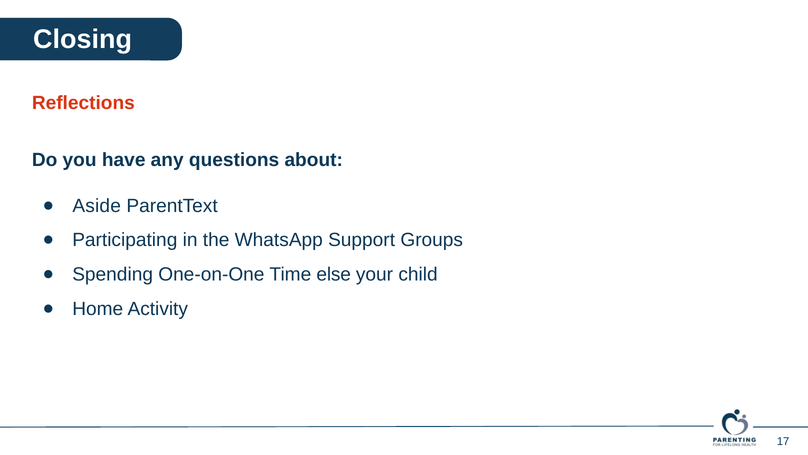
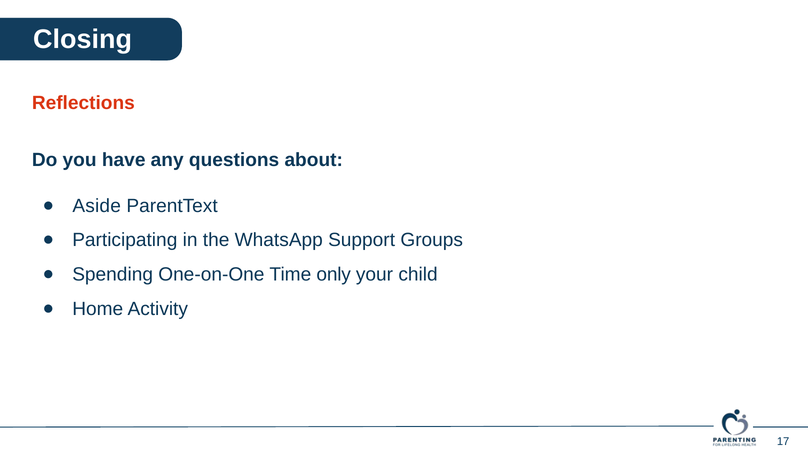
else: else -> only
